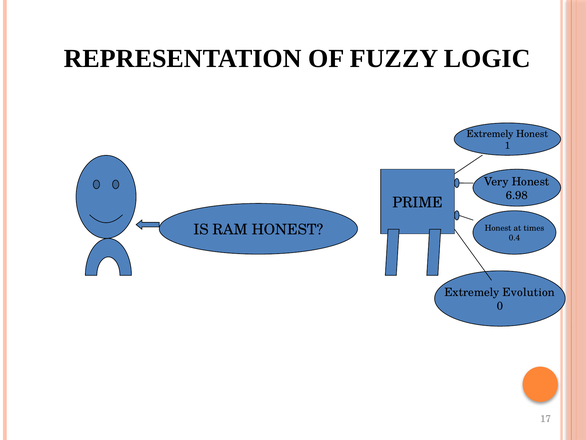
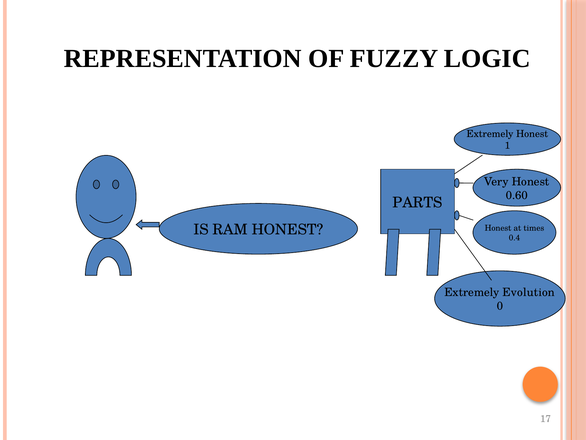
6.98: 6.98 -> 0.60
PRIME: PRIME -> PARTS
